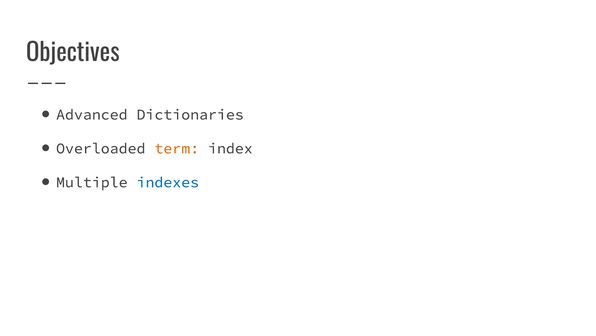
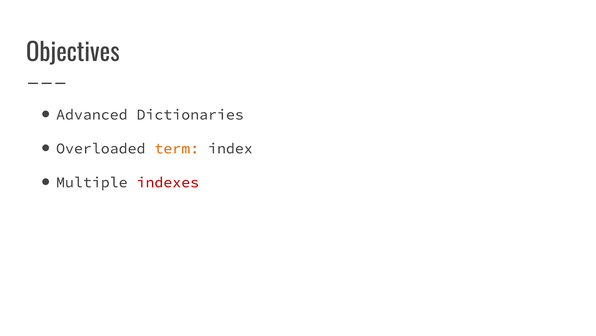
indexes colour: blue -> red
